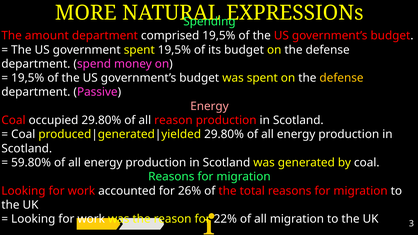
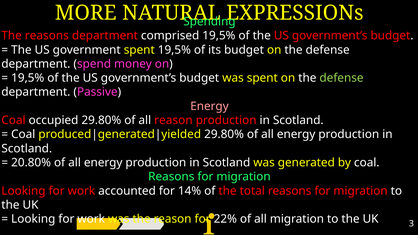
The amount: amount -> reasons
defense at (342, 78) colour: yellow -> light green
59.80%: 59.80% -> 20.80%
26%: 26% -> 14%
